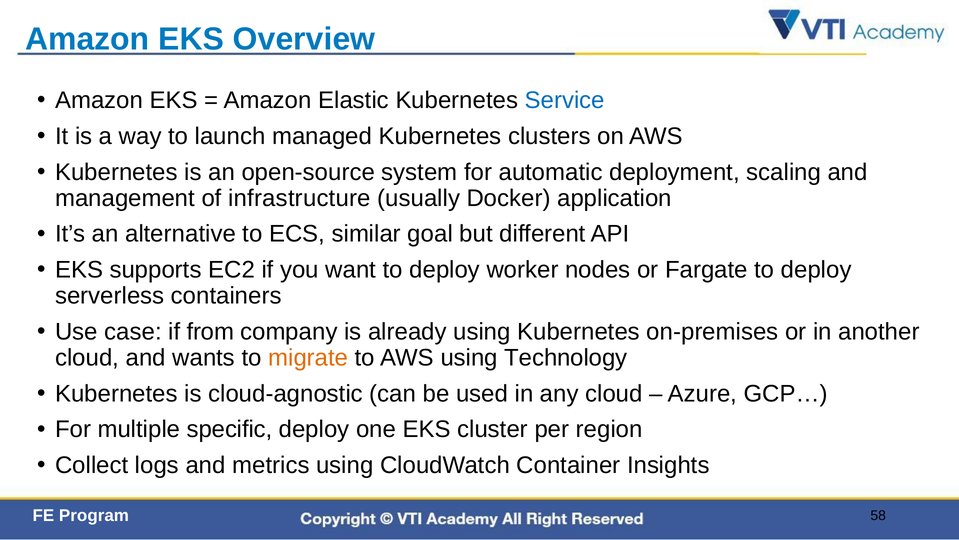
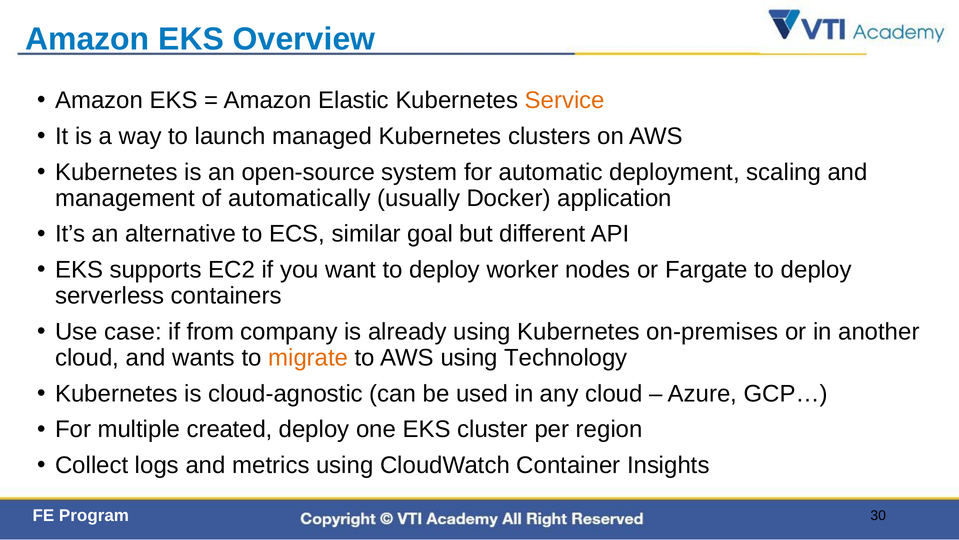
Service colour: blue -> orange
infrastructure: infrastructure -> automatically
specific: specific -> created
58: 58 -> 30
